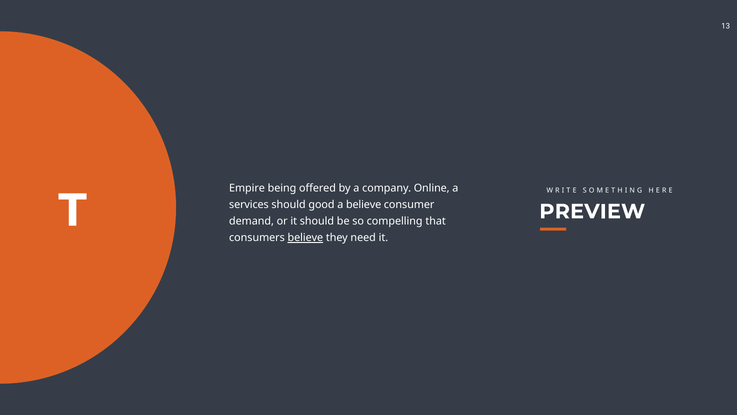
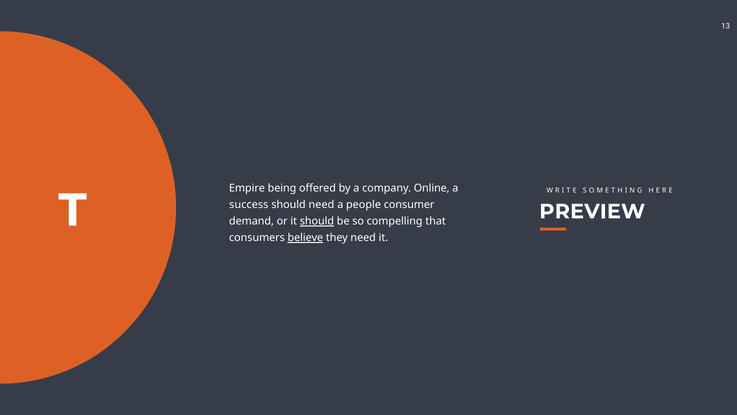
services: services -> success
should good: good -> need
a believe: believe -> people
should at (317, 221) underline: none -> present
